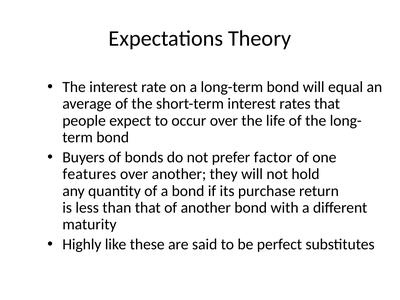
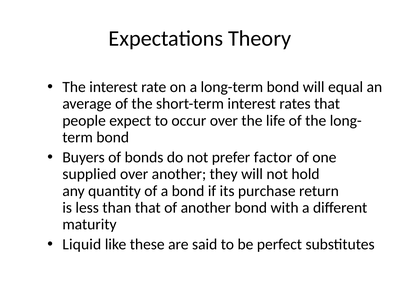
features: features -> supplied
Highly: Highly -> Liquid
